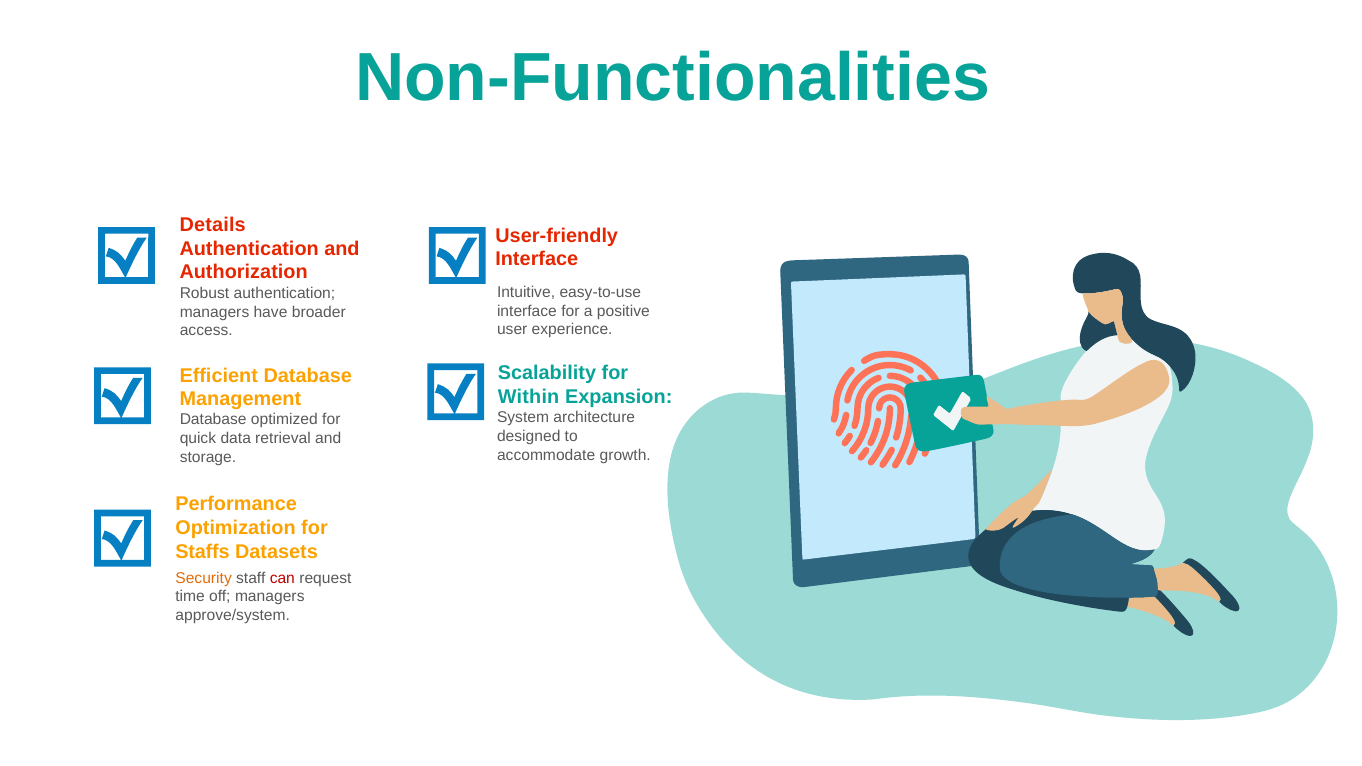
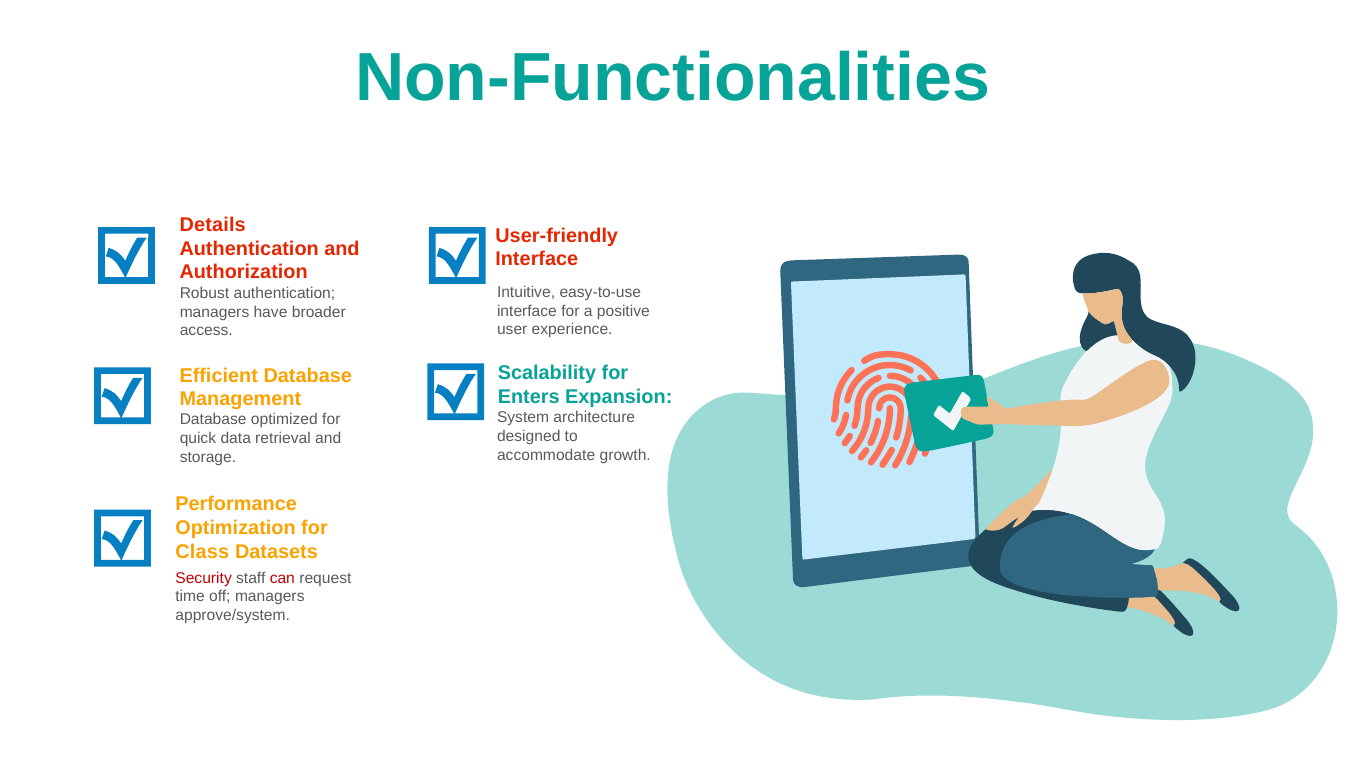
Within: Within -> Enters
Staffs: Staffs -> Class
Security colour: orange -> red
